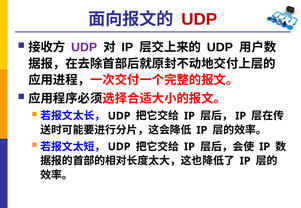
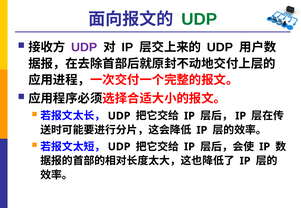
UDP at (199, 19) colour: red -> green
